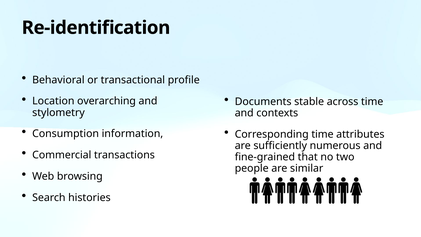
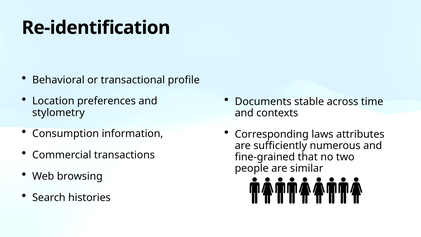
overarching: overarching -> preferences
Corresponding time: time -> laws
